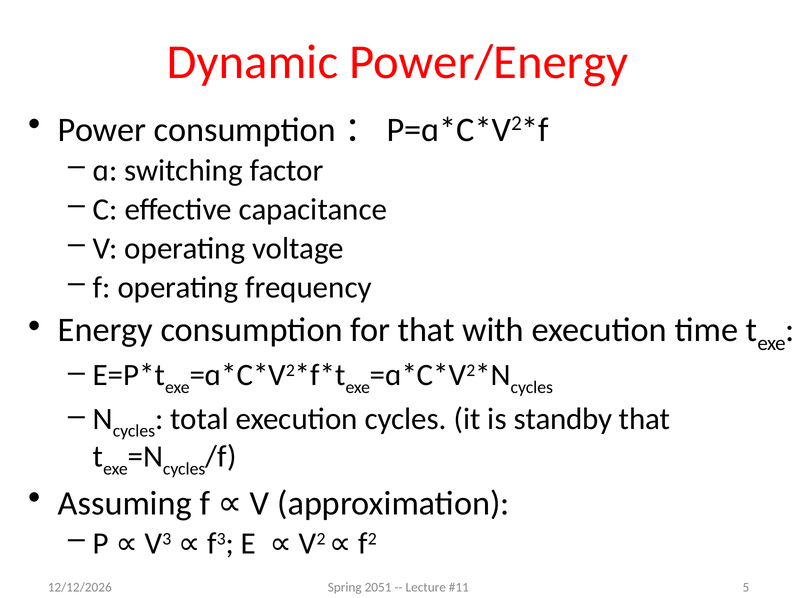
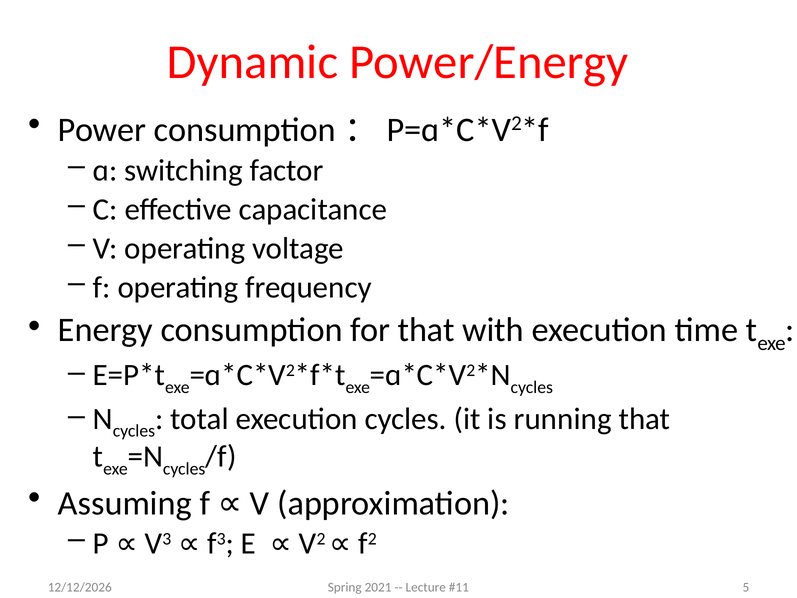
standby: standby -> running
2051: 2051 -> 2021
